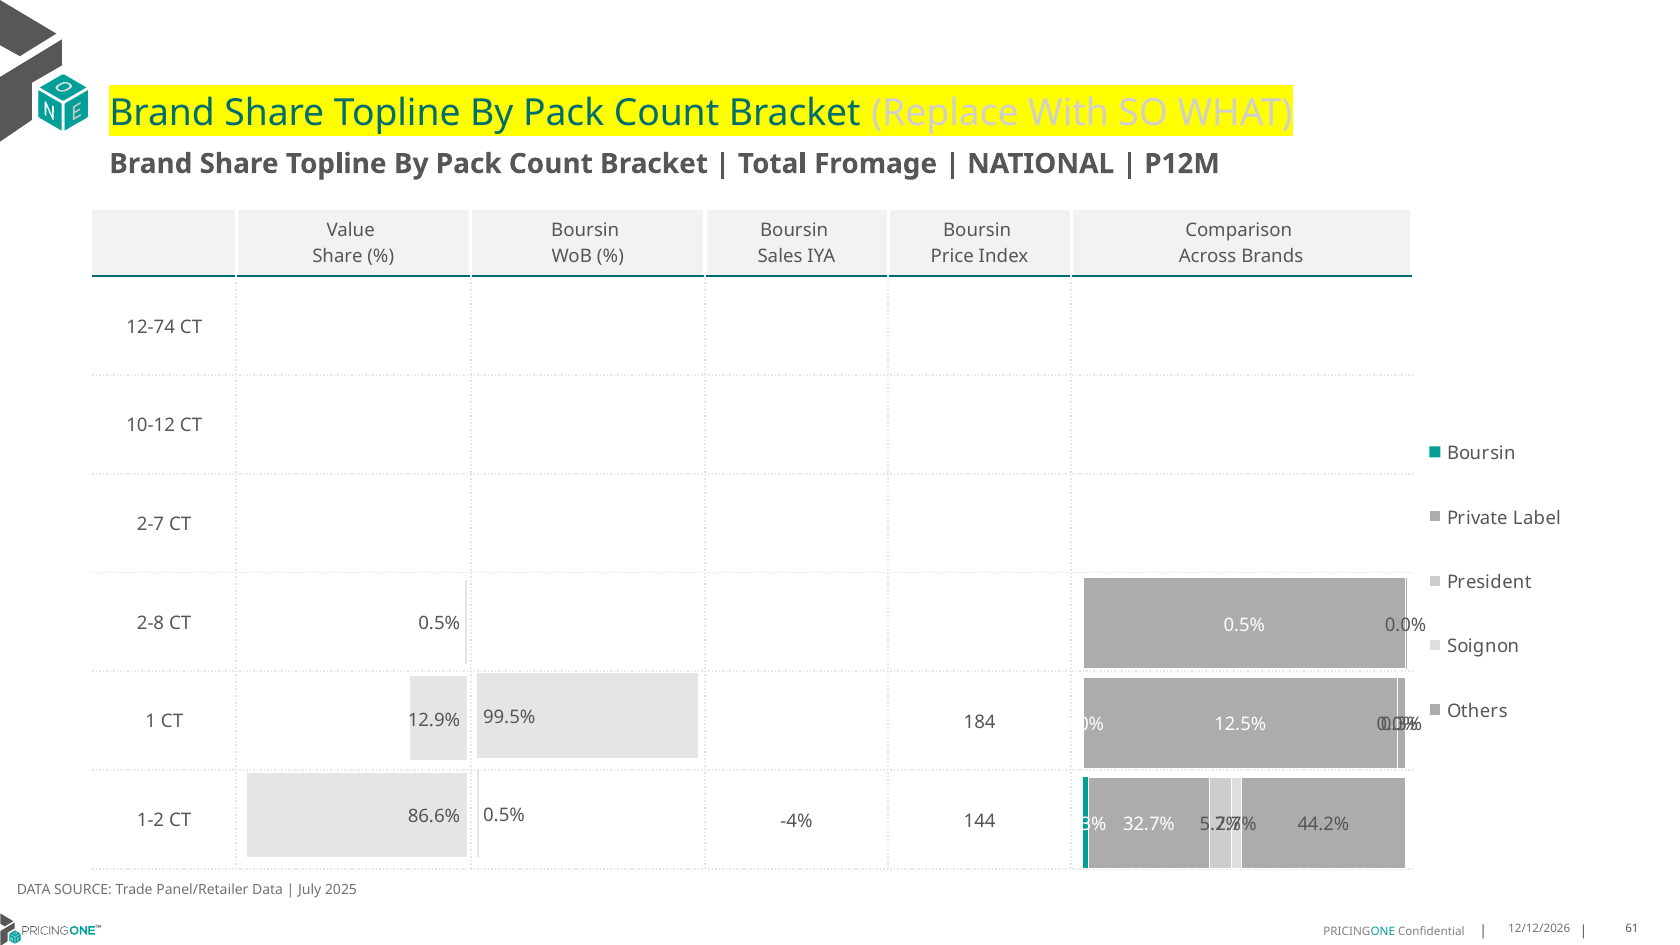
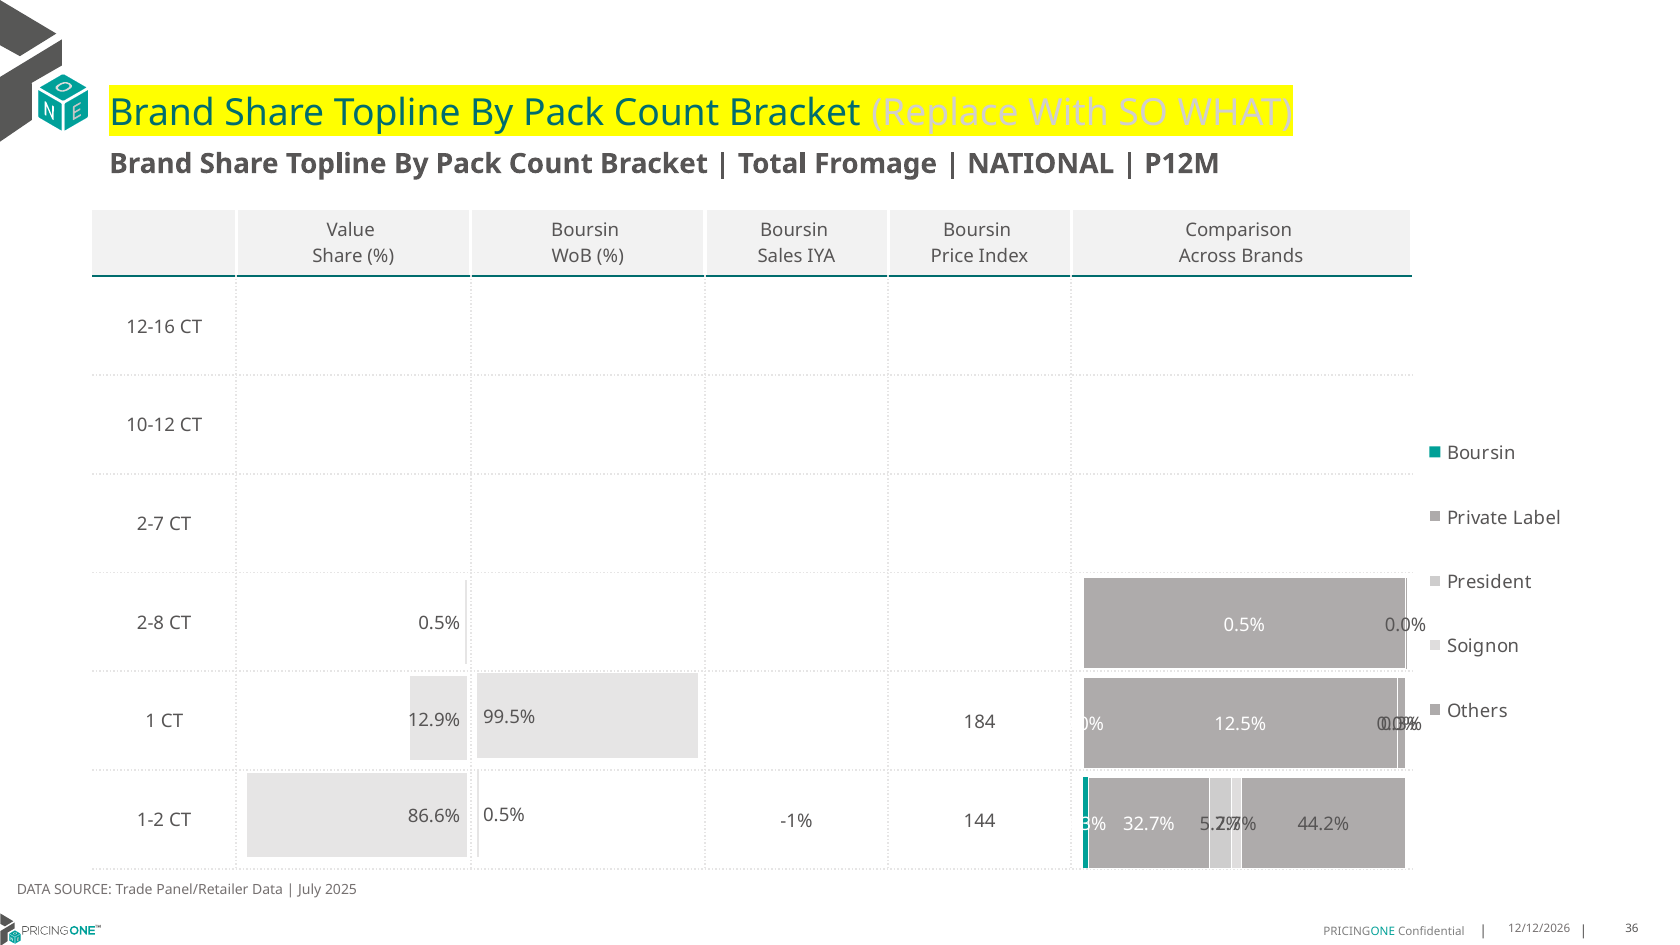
12-74: 12-74 -> 12-16
-4%: -4% -> -1%
61: 61 -> 36
